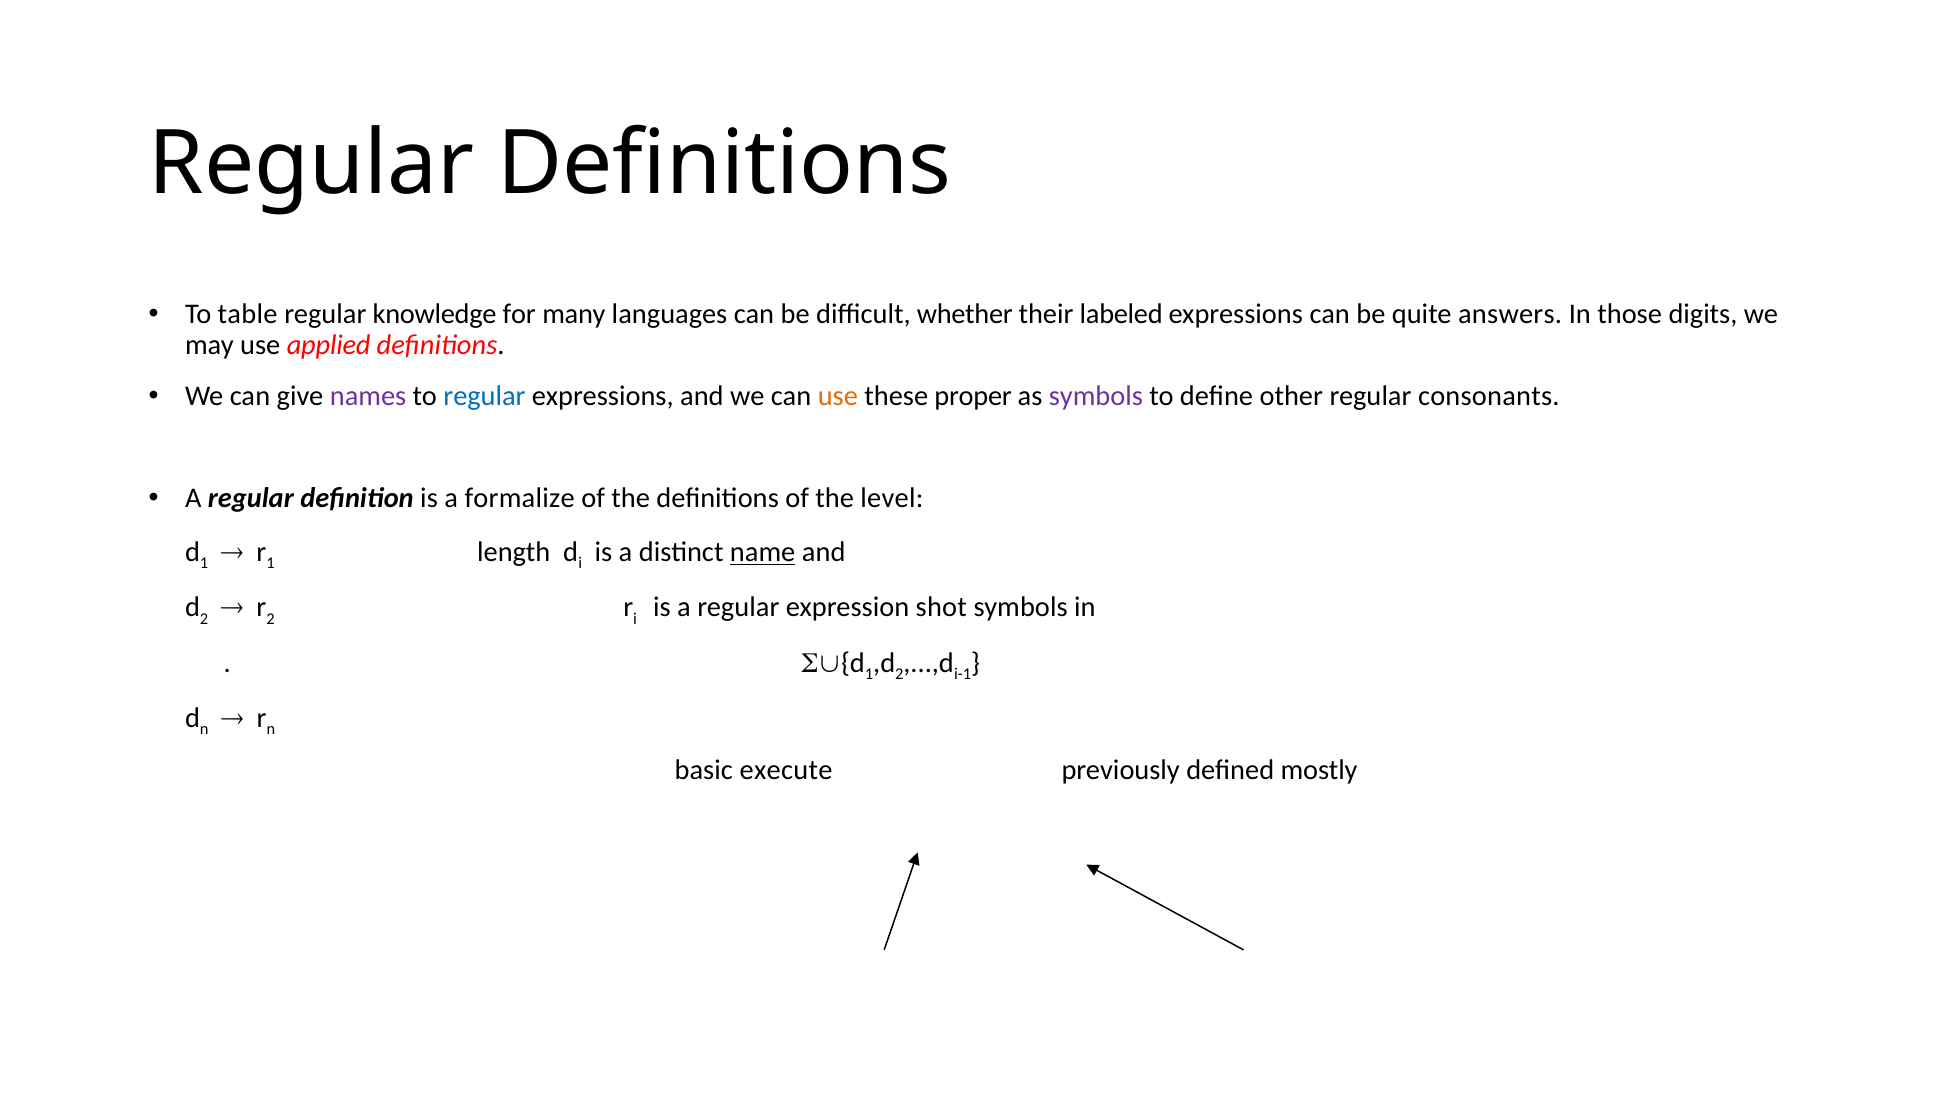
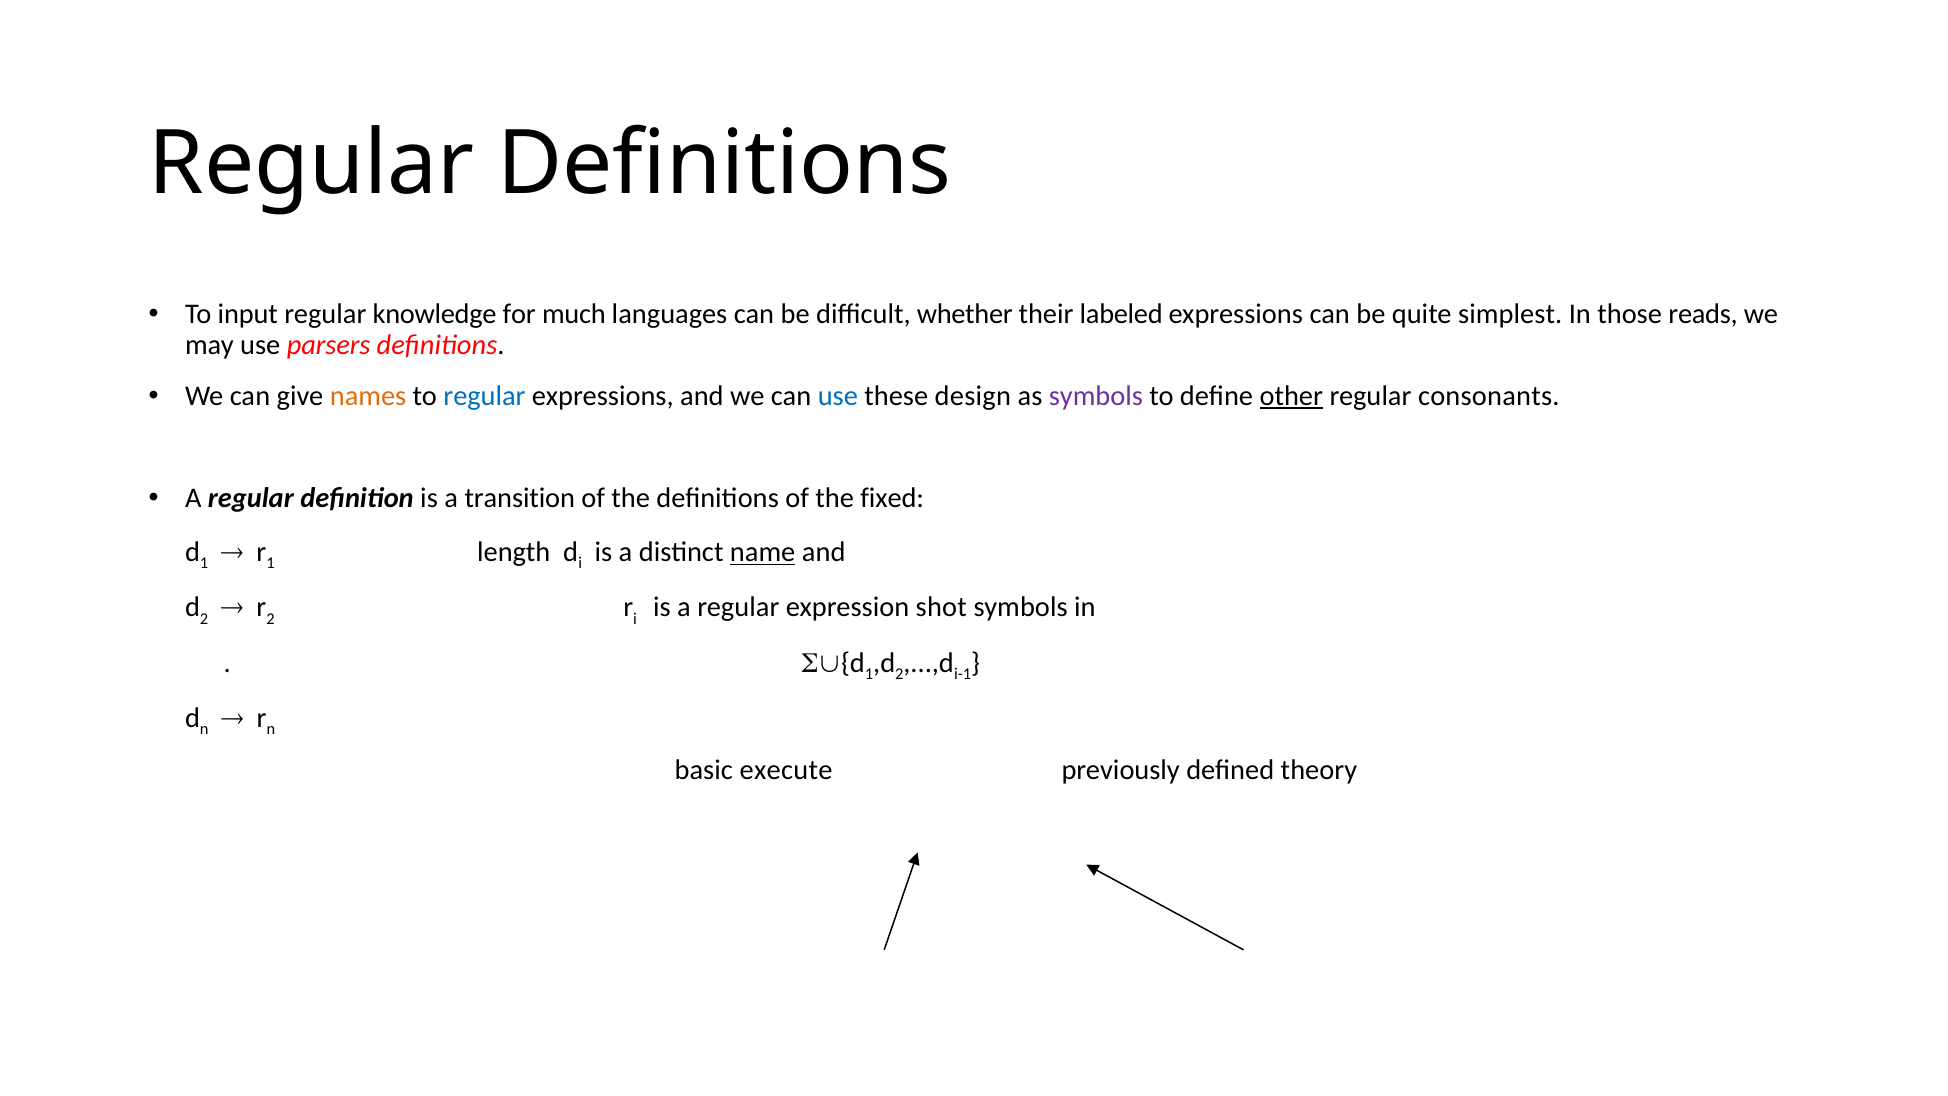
table: table -> input
many: many -> much
answers: answers -> simplest
digits: digits -> reads
applied: applied -> parsers
names colour: purple -> orange
use at (838, 396) colour: orange -> blue
these proper: proper -> design
other underline: none -> present
formalize: formalize -> transition
level: level -> fixed
mostly: mostly -> theory
